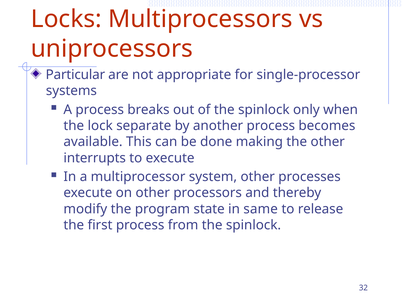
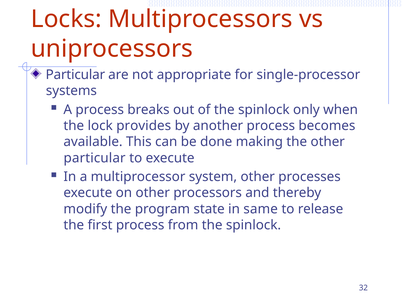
separate: separate -> provides
interrupts at (95, 158): interrupts -> particular
